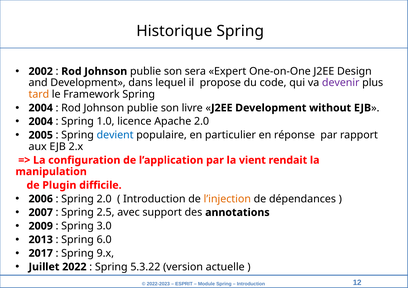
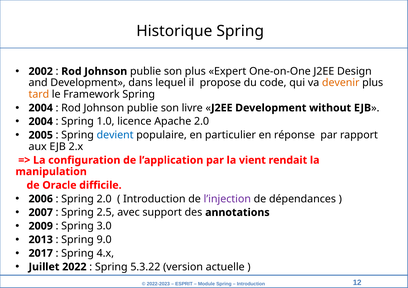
son sera: sera -> plus
devenir colour: purple -> orange
Plugin: Plugin -> Oracle
l’injection colour: orange -> purple
6.0: 6.0 -> 9.0
9.x: 9.x -> 4.x
